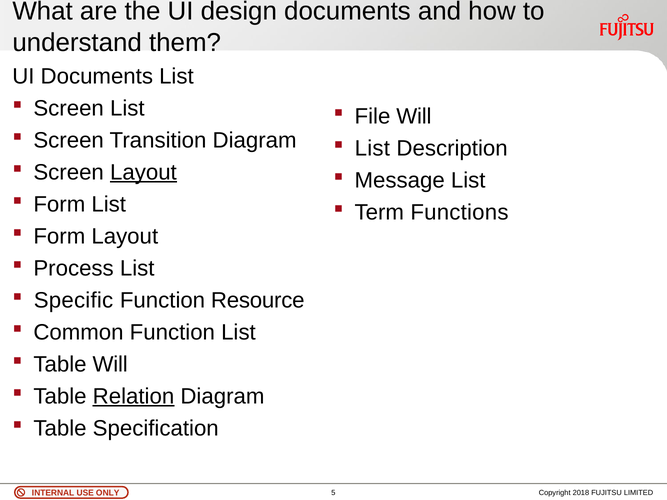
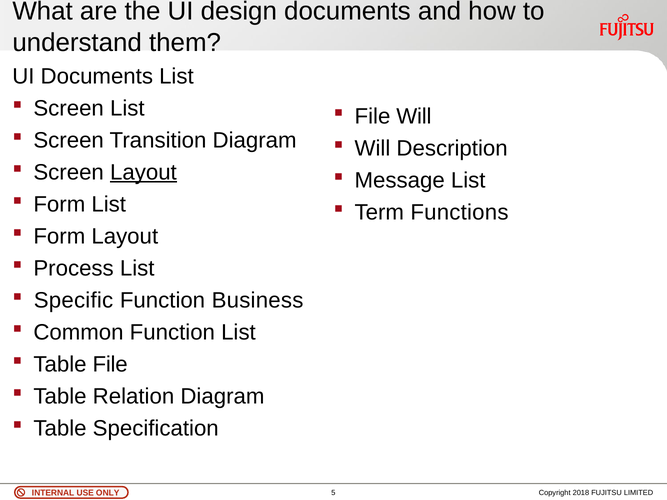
List at (372, 149): List -> Will
Resource: Resource -> Business
Table Will: Will -> File
Relation underline: present -> none
